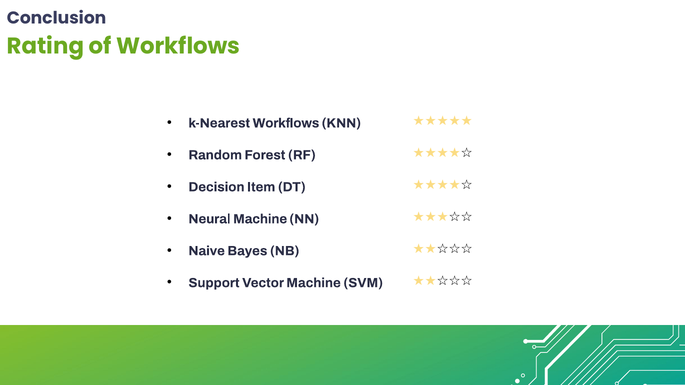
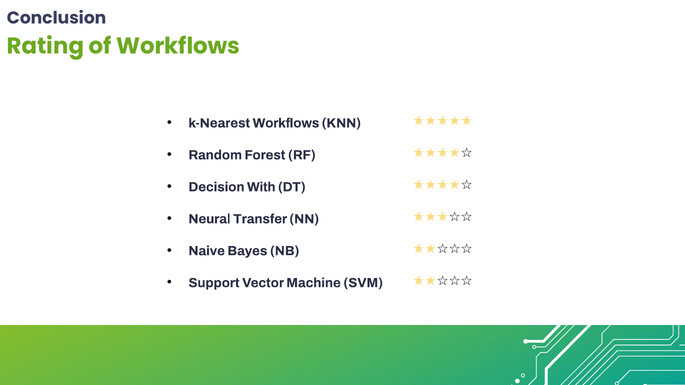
Item: Item -> With
Neural Machine: Machine -> Transfer
